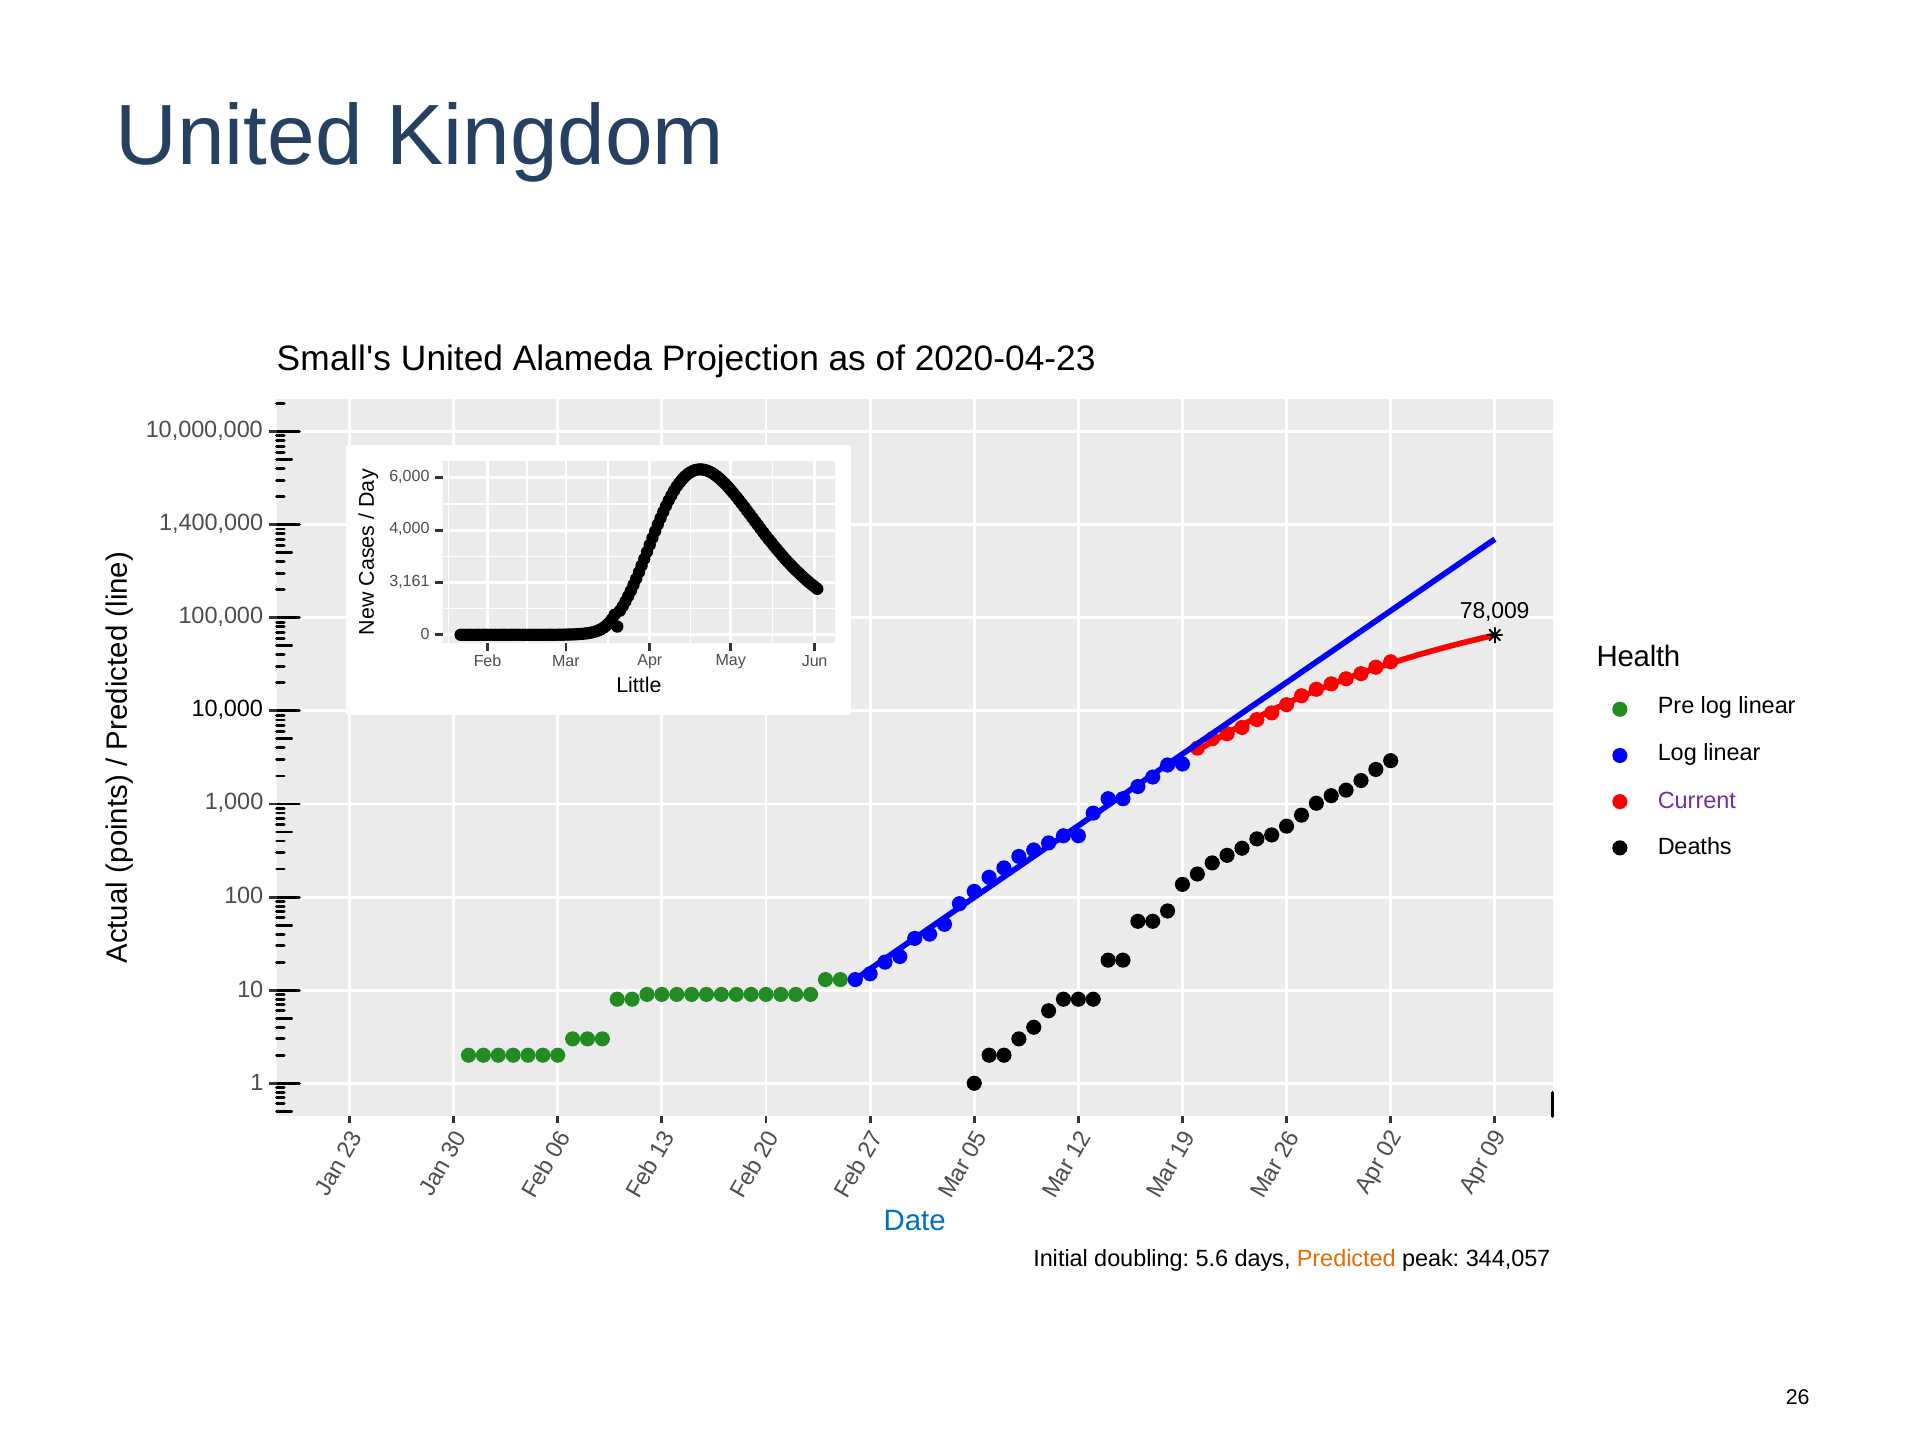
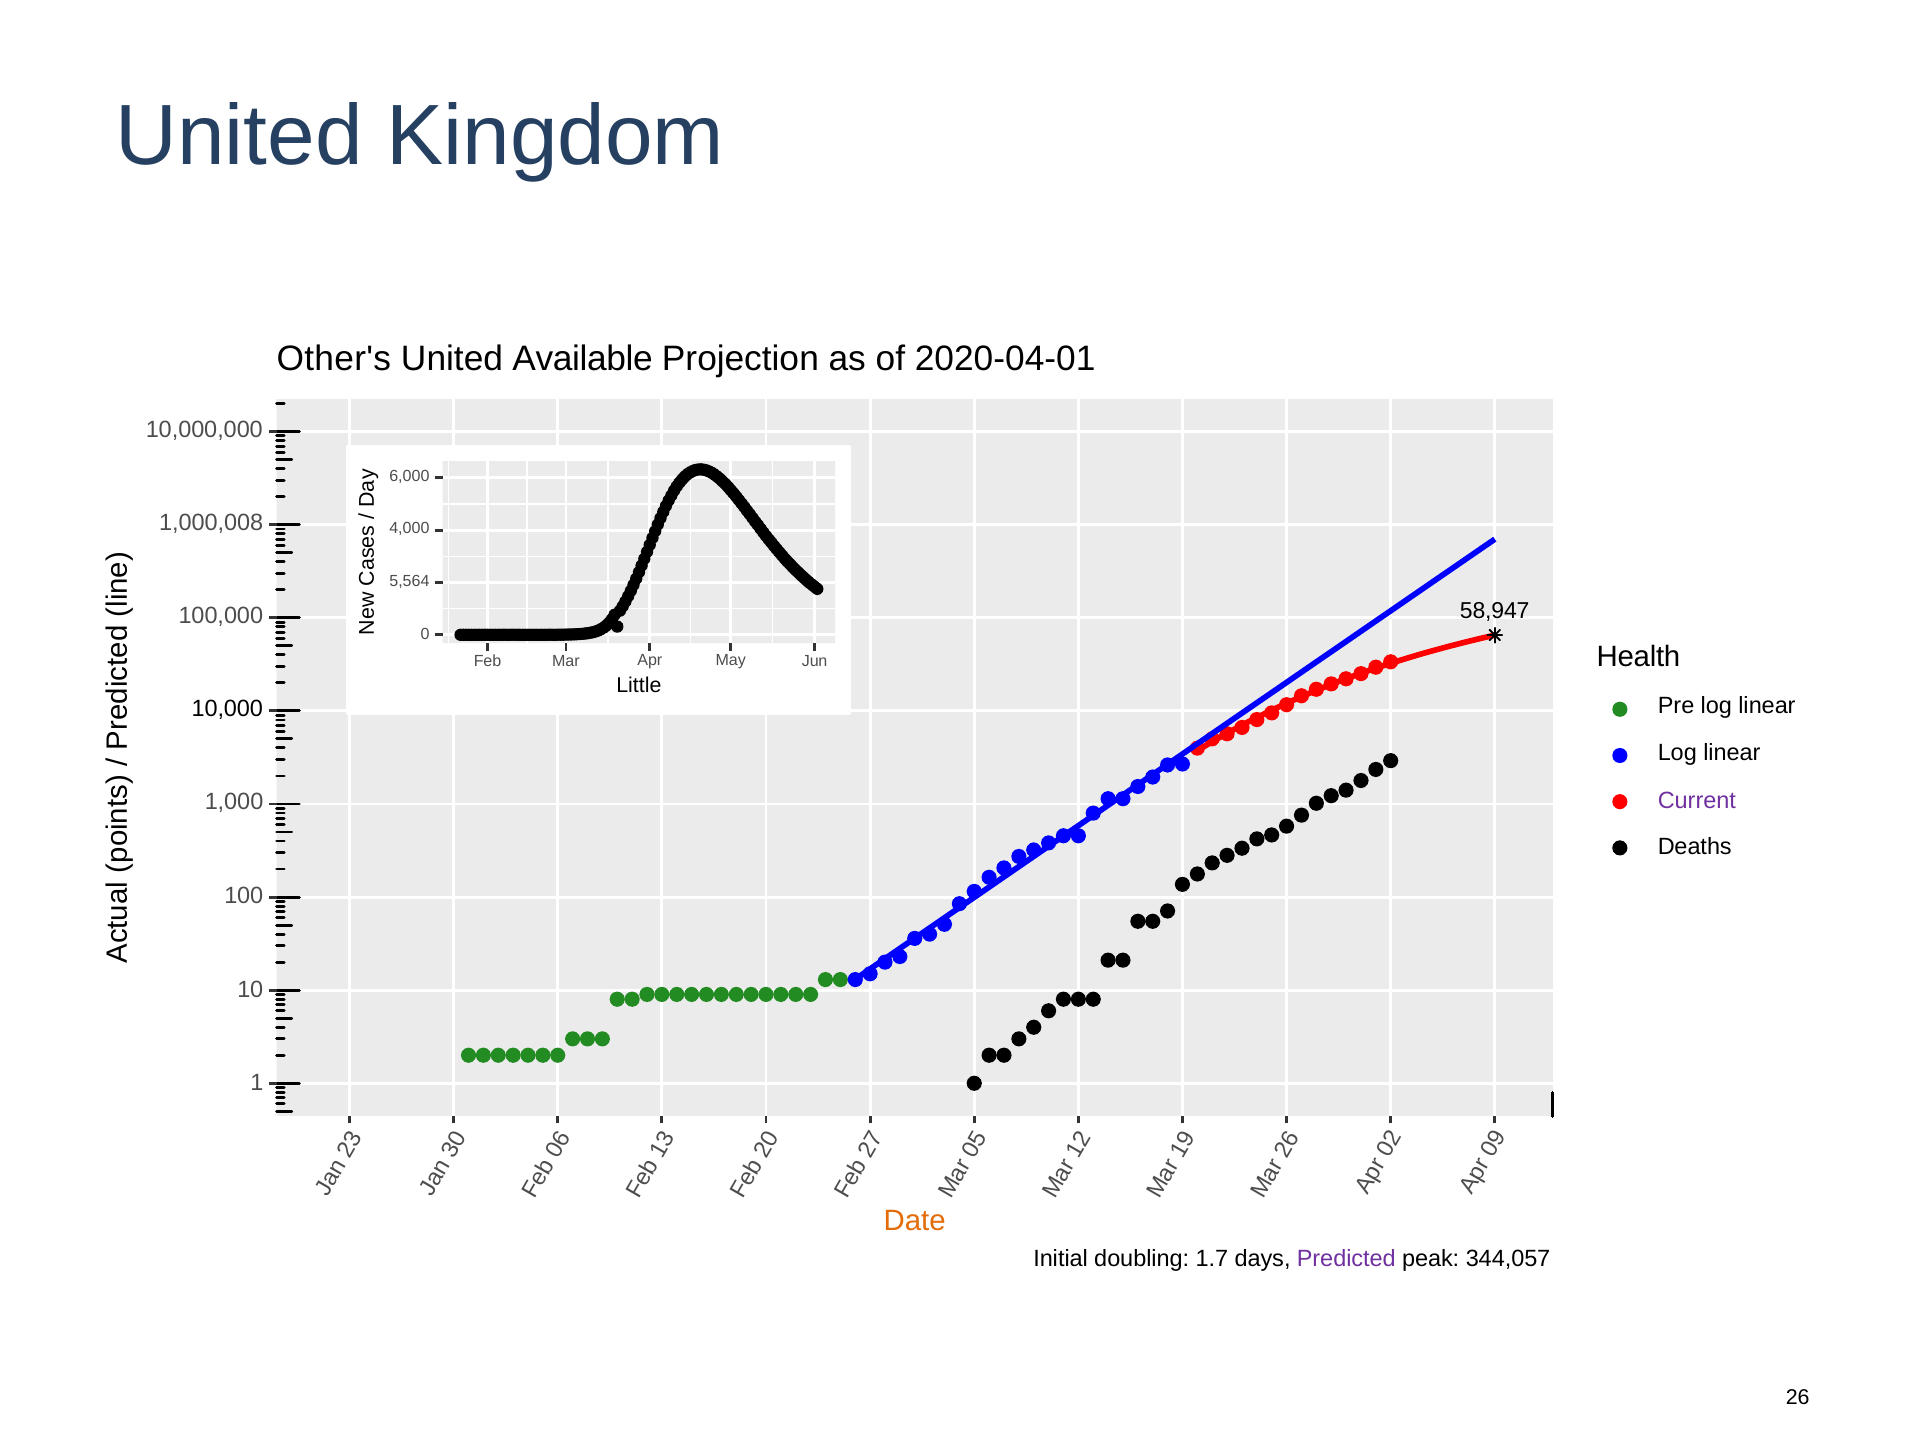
Small's: Small's -> Other's
Alameda: Alameda -> Available
2020-04-23: 2020-04-23 -> 2020-04-01
1,400,000: 1,400,000 -> 1,000,008
3,161: 3,161 -> 5,564
78,009: 78,009 -> 58,947
Date colour: blue -> orange
5.6: 5.6 -> 1.7
Predicted colour: orange -> purple
